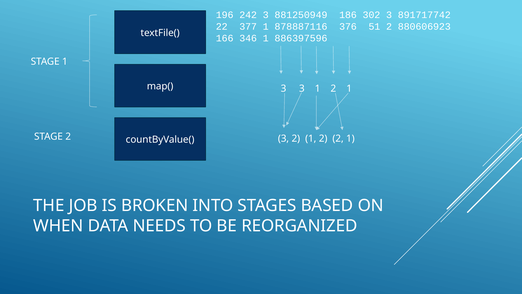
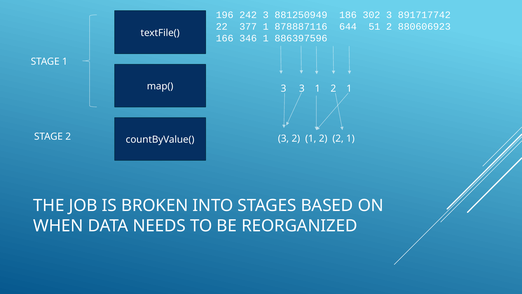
376: 376 -> 644
